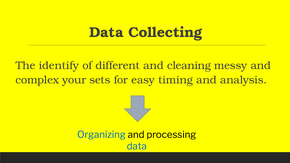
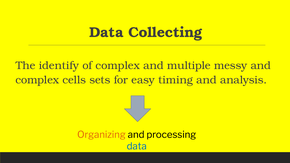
of different: different -> complex
cleaning: cleaning -> multiple
your: your -> cells
Organizing colour: blue -> orange
